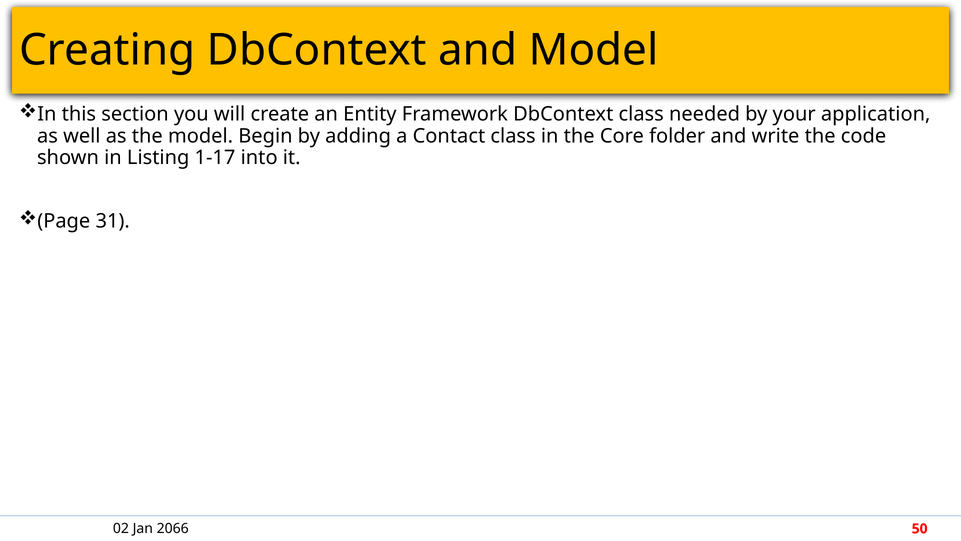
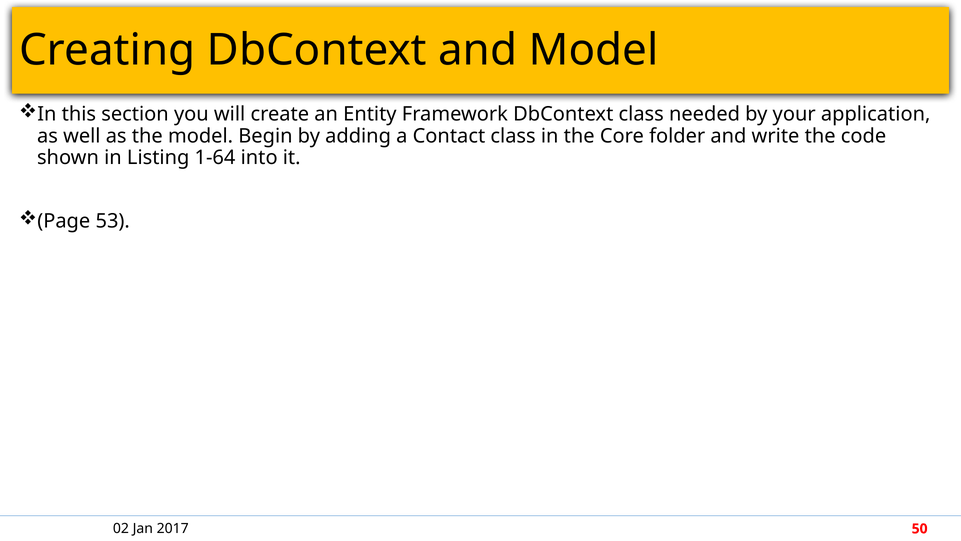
1-17: 1-17 -> 1-64
31: 31 -> 53
2066: 2066 -> 2017
